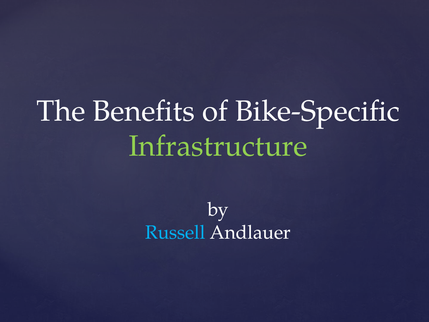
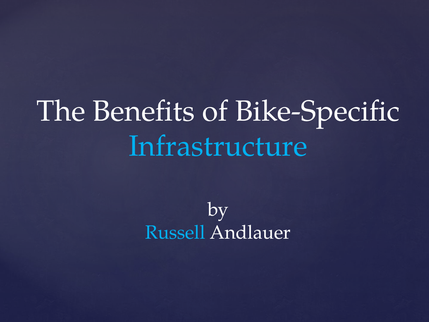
Infrastructure colour: light green -> light blue
